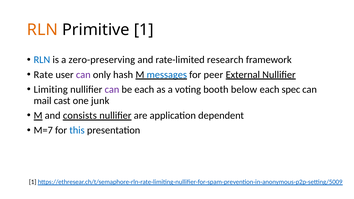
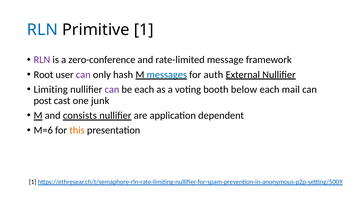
RLN at (42, 30) colour: orange -> blue
RLN at (42, 60) colour: blue -> purple
zero-preserving: zero-preserving -> zero-conference
research: research -> message
Rate: Rate -> Root
peer: peer -> auth
spec: spec -> mail
mail: mail -> post
M=7: M=7 -> M=6
this colour: blue -> orange
